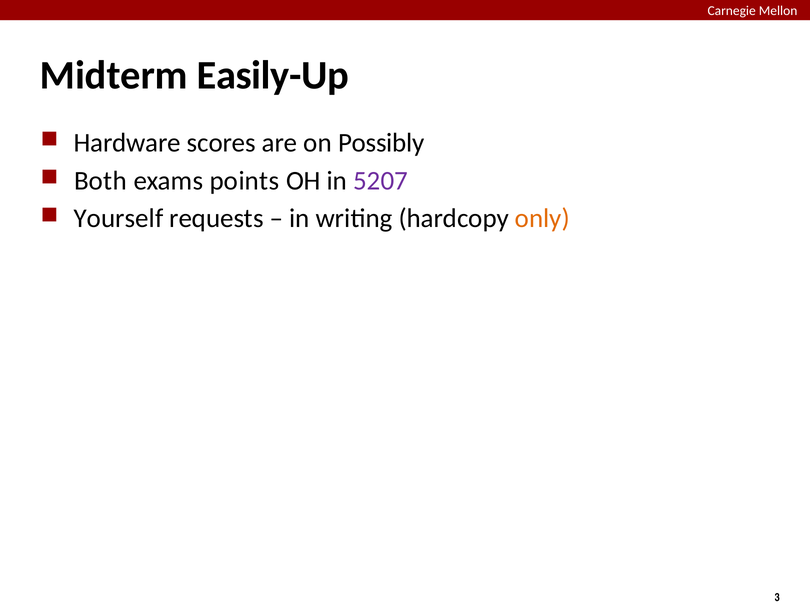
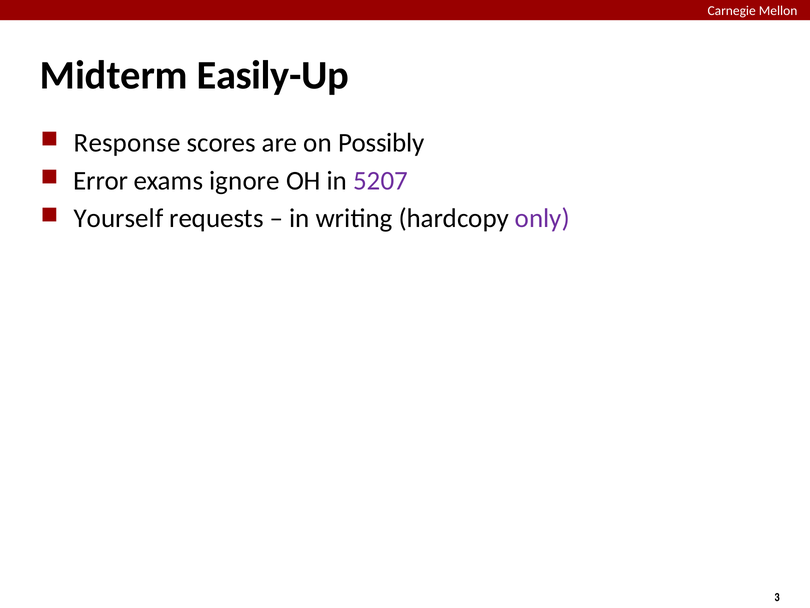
Hardware: Hardware -> Response
Both: Both -> Error
points: points -> ignore
only colour: orange -> purple
